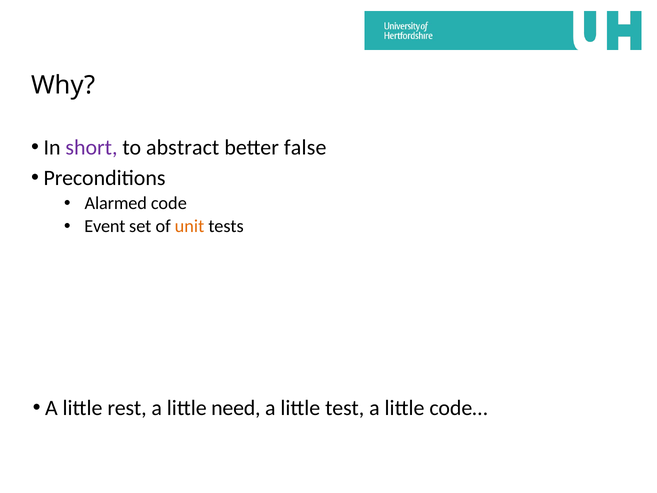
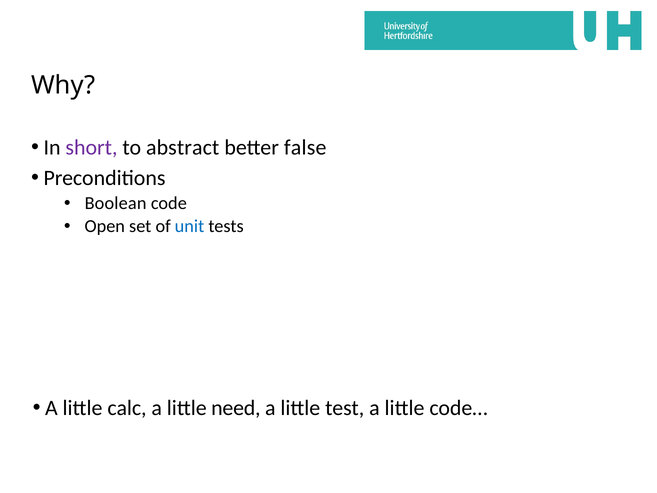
Alarmed: Alarmed -> Boolean
Event: Event -> Open
unit colour: orange -> blue
rest: rest -> calc
